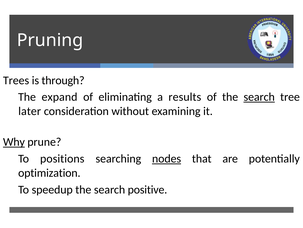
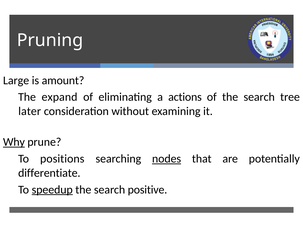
Trees: Trees -> Large
through: through -> amount
results: results -> actions
search at (259, 97) underline: present -> none
optimization: optimization -> differentiate
speedup underline: none -> present
